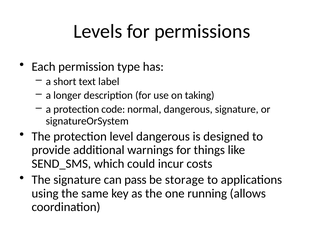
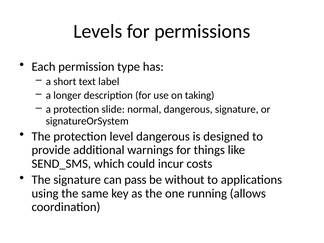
code: code -> slide
storage: storage -> without
